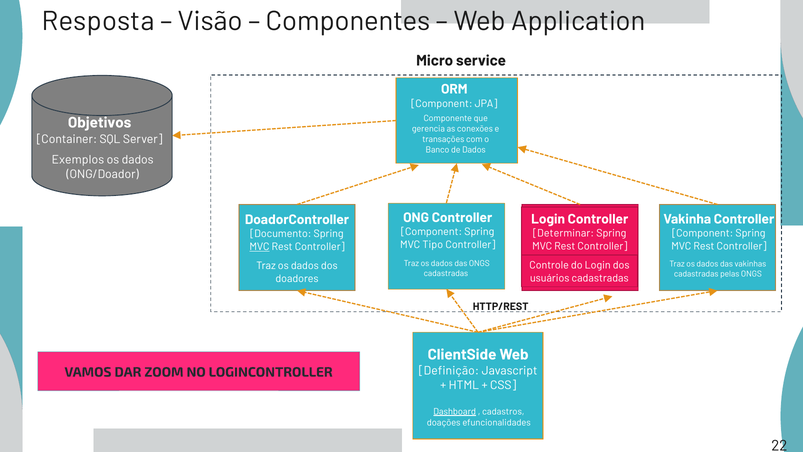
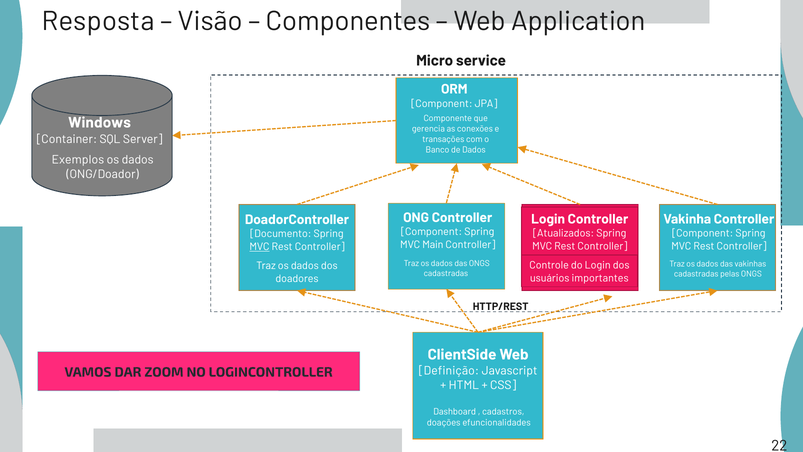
Objetivos: Objetivos -> Windows
Determinar: Determinar -> Atualizados
Tipo: Tipo -> Main
usuários cadastradas: cadastradas -> importantes
Dashboard underline: present -> none
